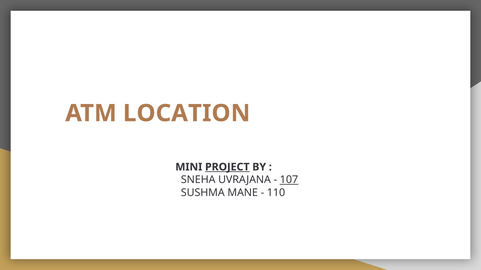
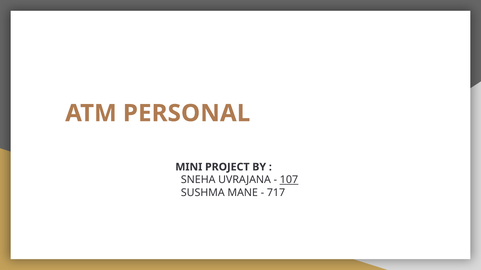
LOCATION: LOCATION -> PERSONAL
PROJECT underline: present -> none
110: 110 -> 717
